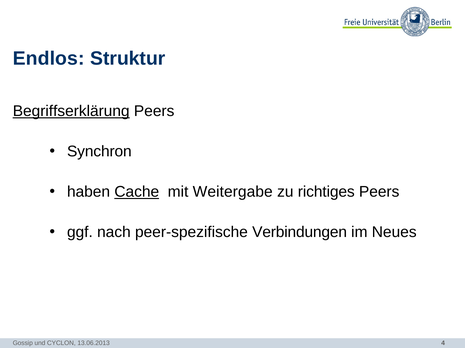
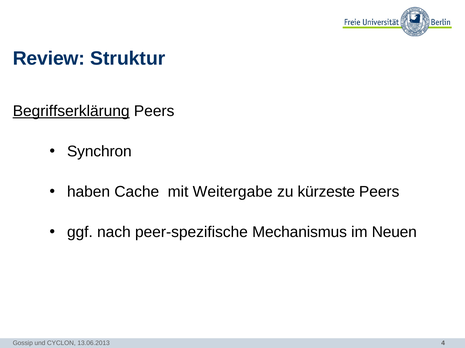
Endlos: Endlos -> Review
Cache underline: present -> none
richtiges: richtiges -> kürzeste
Verbindungen: Verbindungen -> Mechanismus
Neues: Neues -> Neuen
